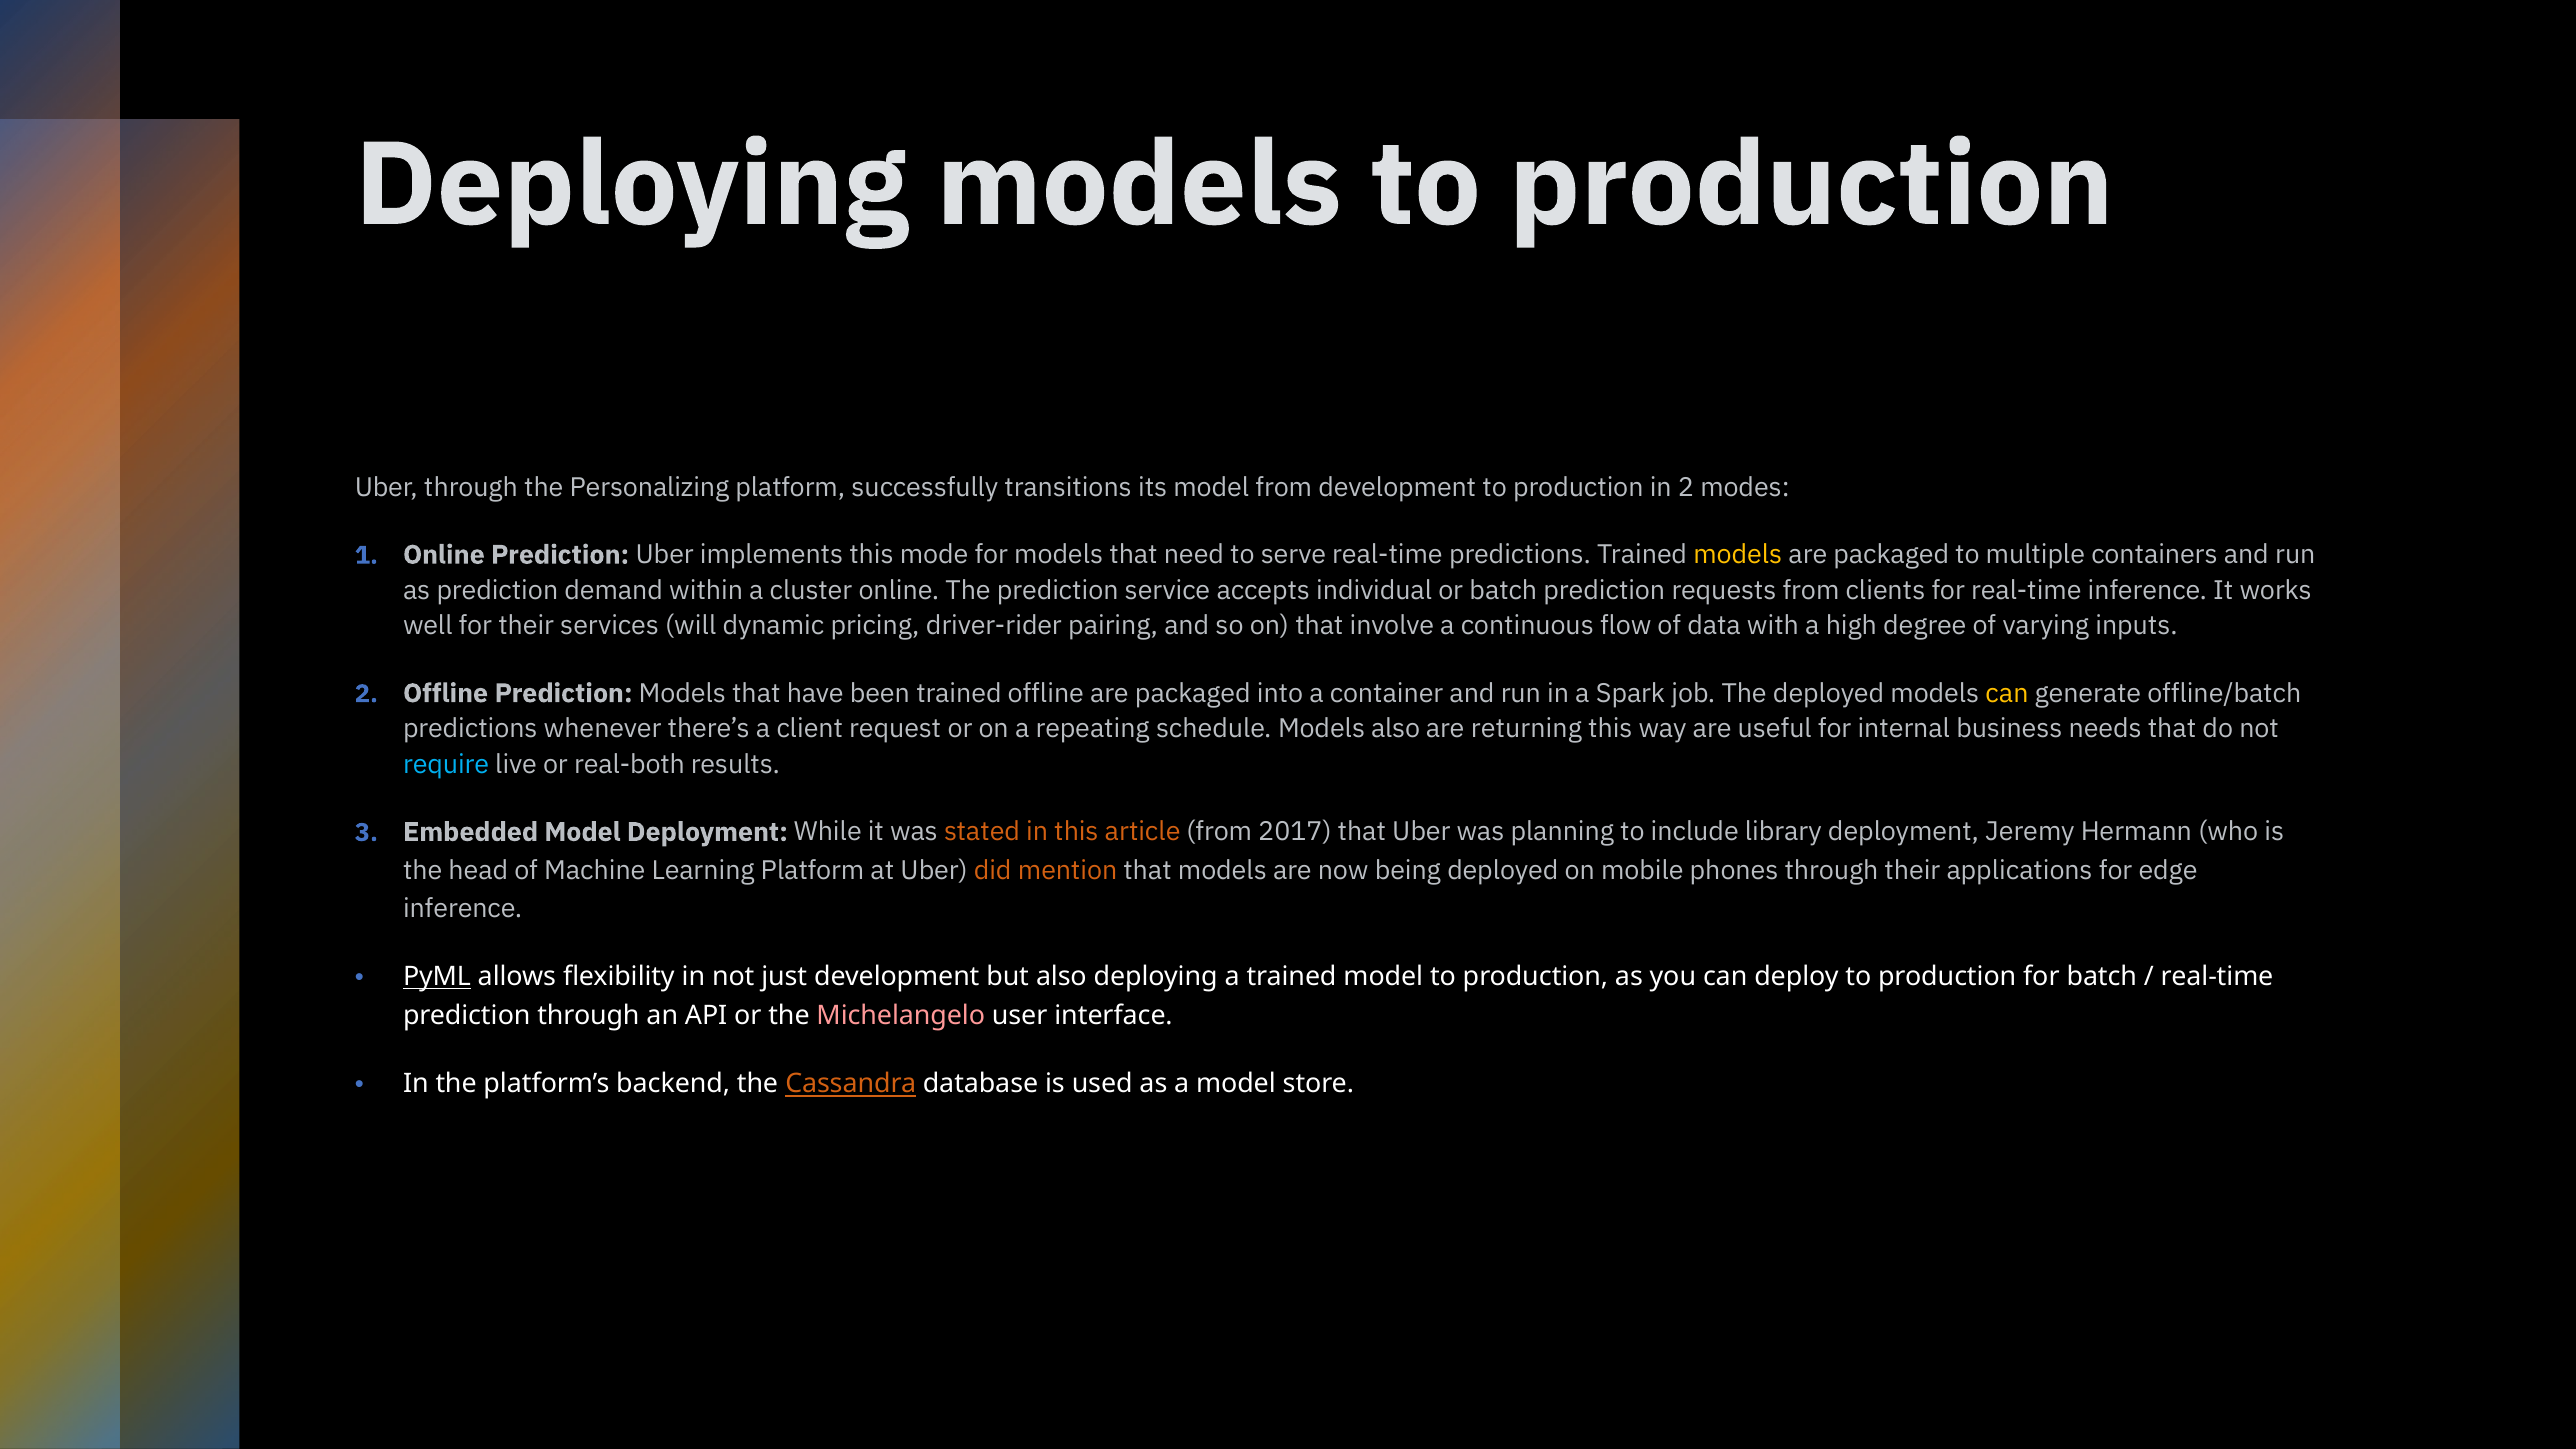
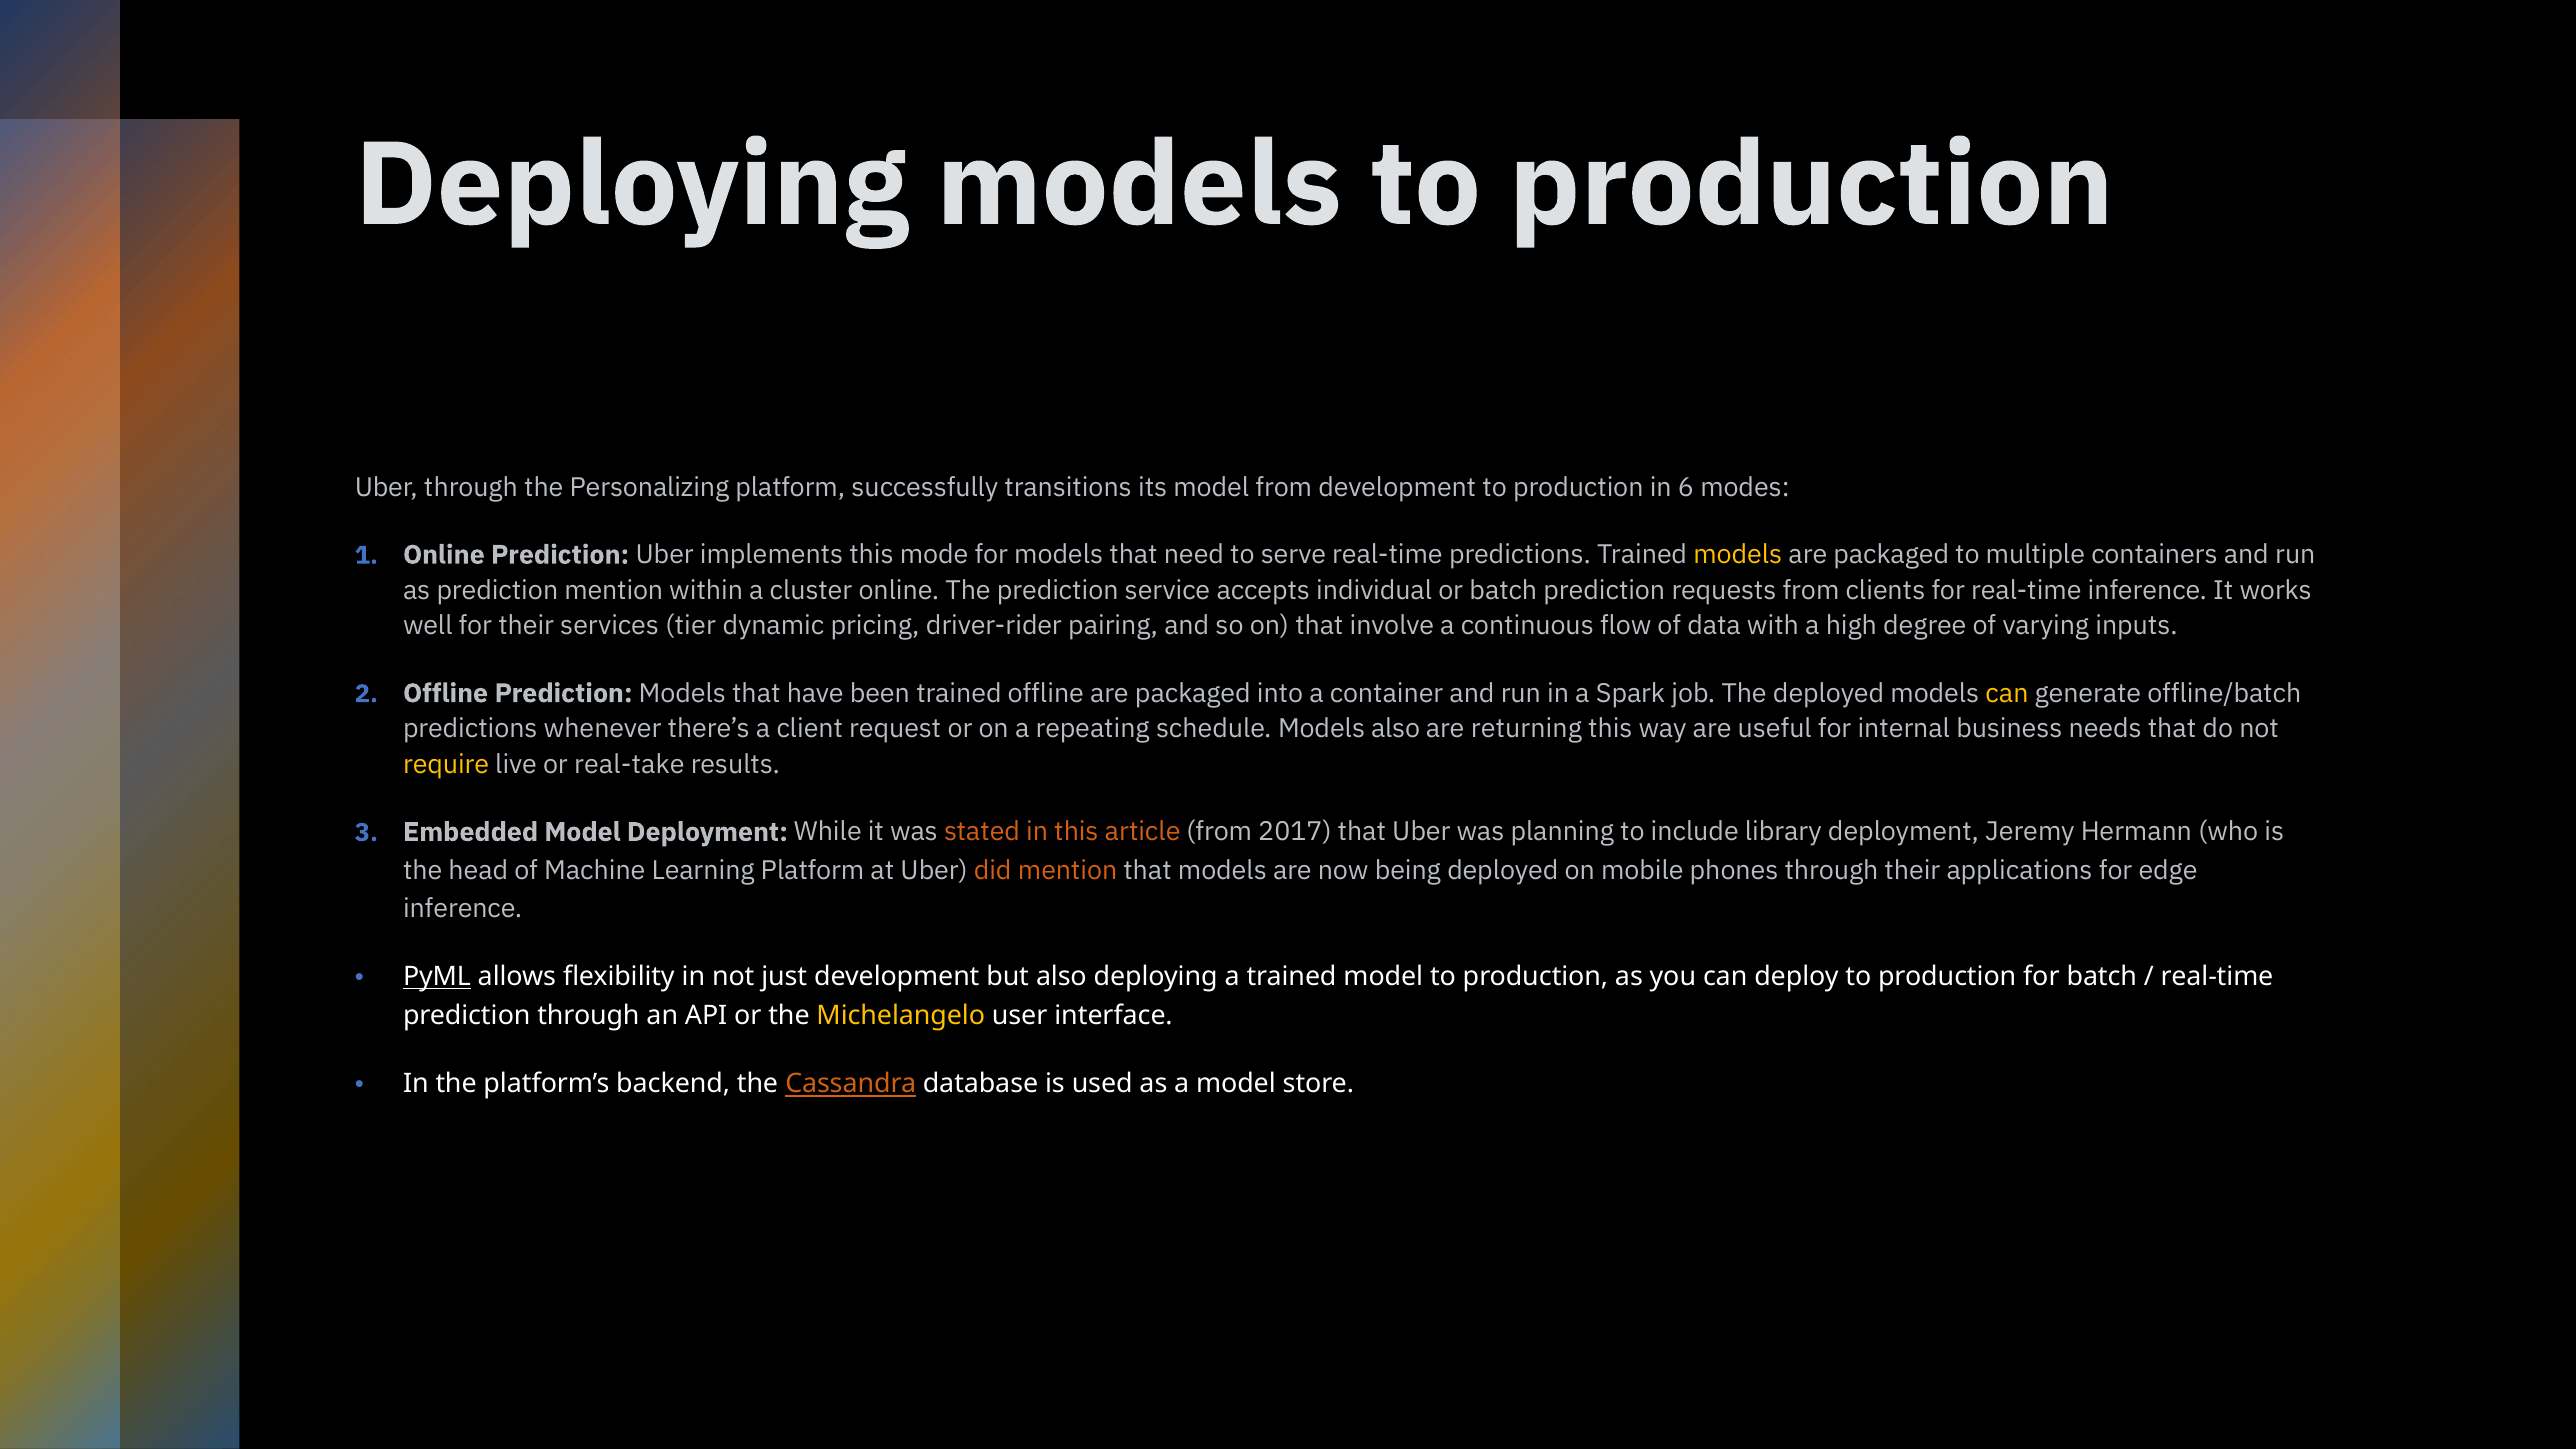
in 2: 2 -> 6
prediction demand: demand -> mention
will: will -> tier
require colour: light blue -> yellow
real-both: real-both -> real-take
Michelangelo colour: pink -> yellow
